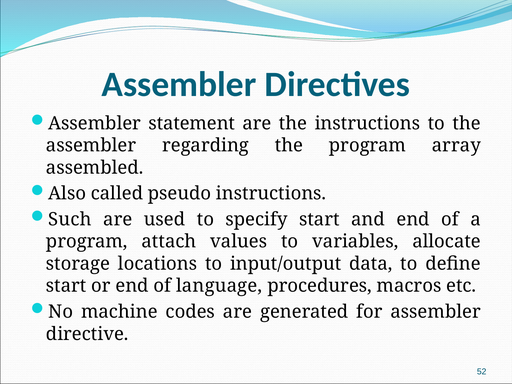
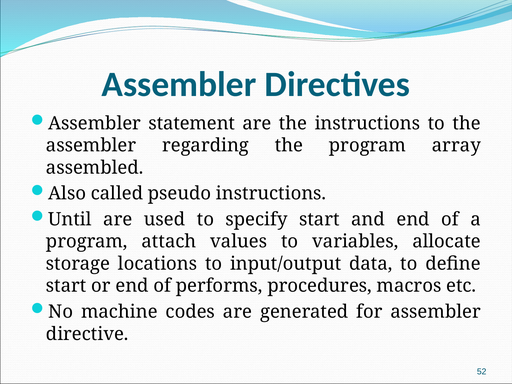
Such: Such -> Until
language: language -> performs
